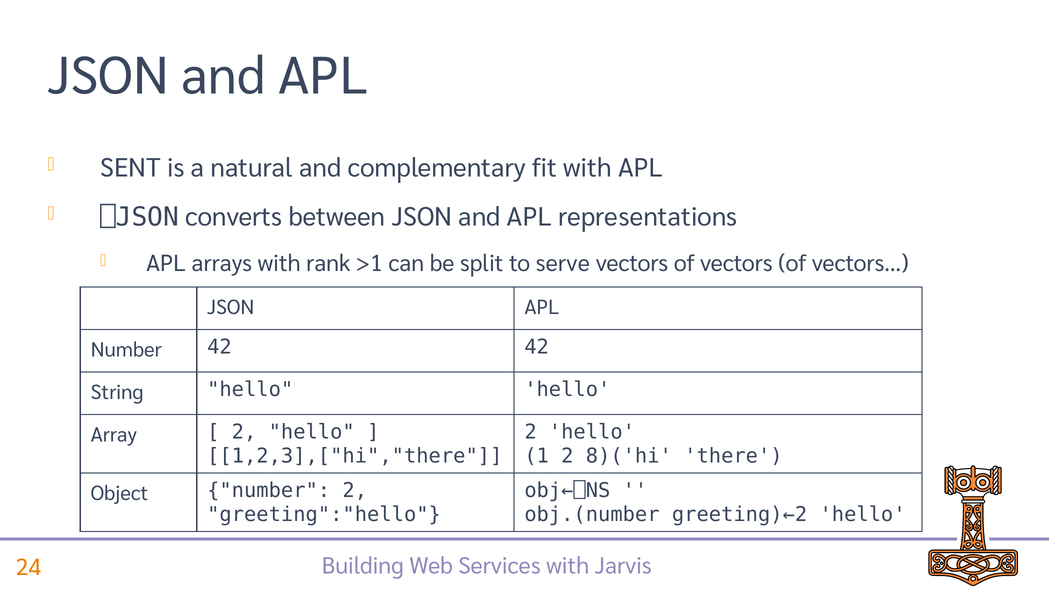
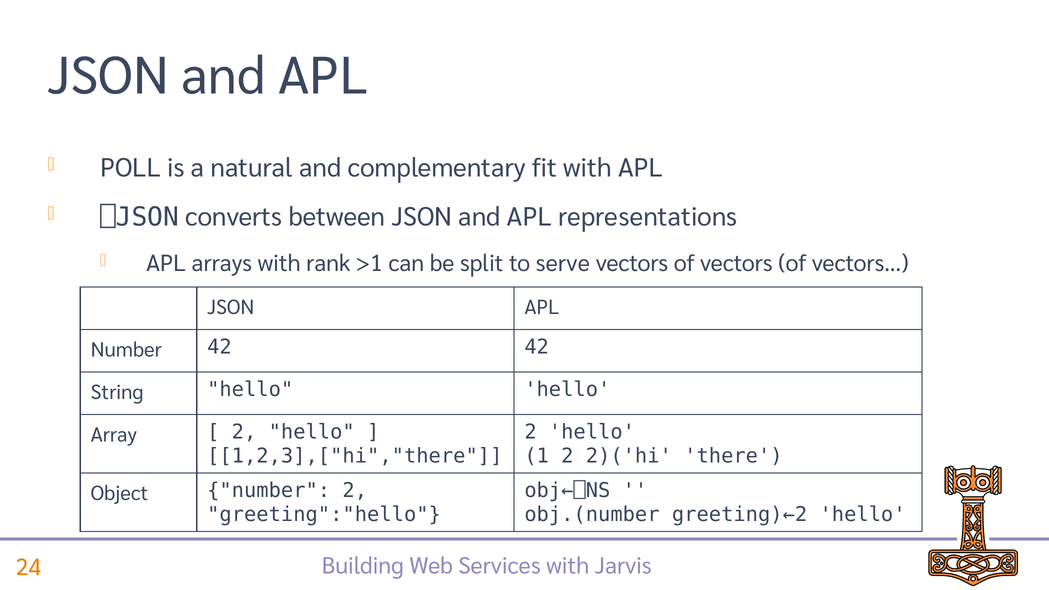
SENT: SENT -> POLL
8)('hi: 8)('hi -> 2)('hi
